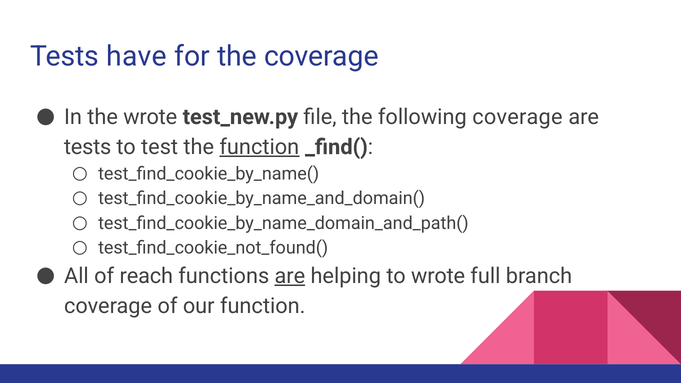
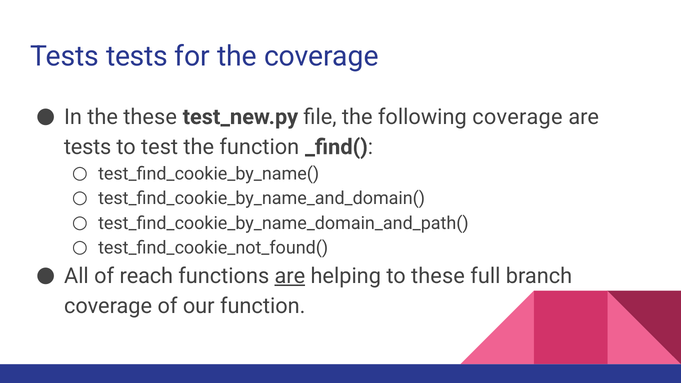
Tests have: have -> tests
the wrote: wrote -> these
function at (259, 147) underline: present -> none
to wrote: wrote -> these
